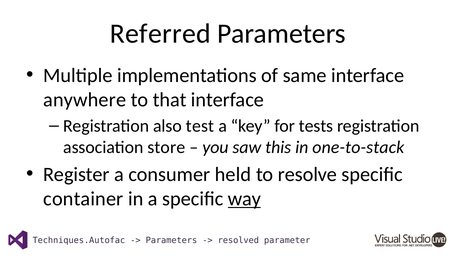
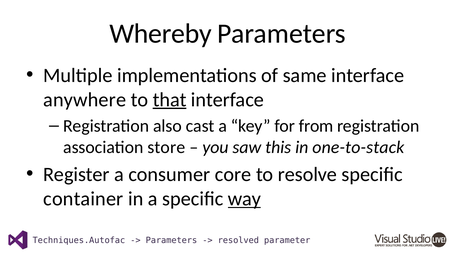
Referred: Referred -> Whereby
that underline: none -> present
test: test -> cast
tests: tests -> from
held: held -> core
